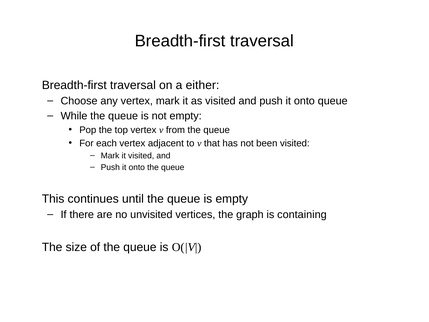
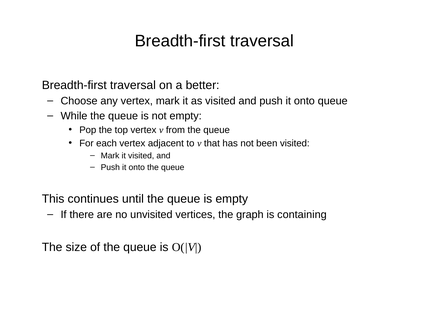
either: either -> better
